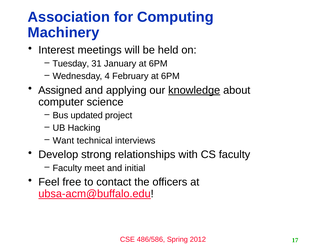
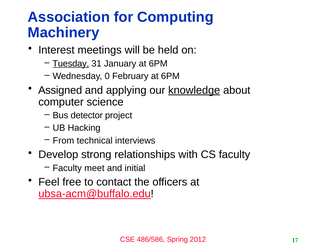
Tuesday underline: none -> present
4: 4 -> 0
updated: updated -> detector
Want: Want -> From
